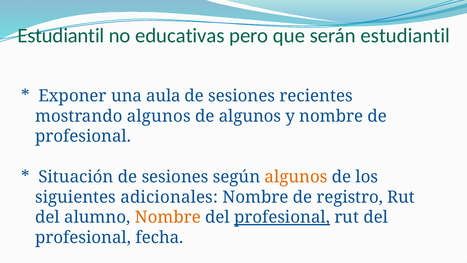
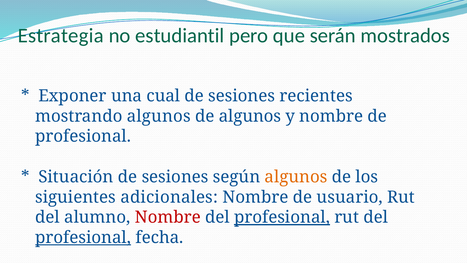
Estudiantil at (61, 35): Estudiantil -> Estrategia
educativas: educativas -> estudiantil
serán estudiantil: estudiantil -> mostrados
aula: aula -> cual
registro: registro -> usuario
Nombre at (168, 217) colour: orange -> red
profesional at (83, 237) underline: none -> present
